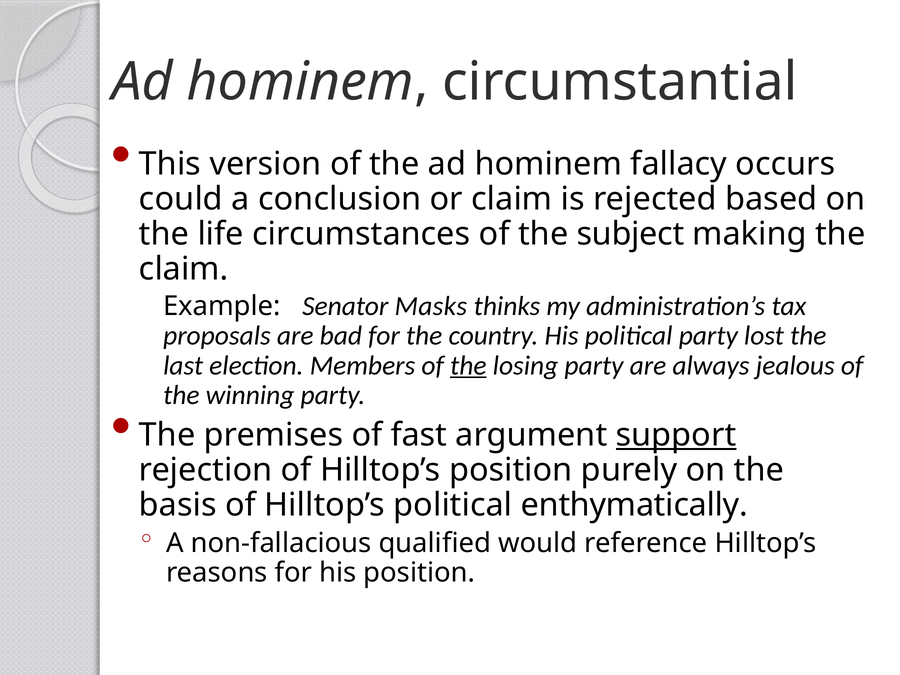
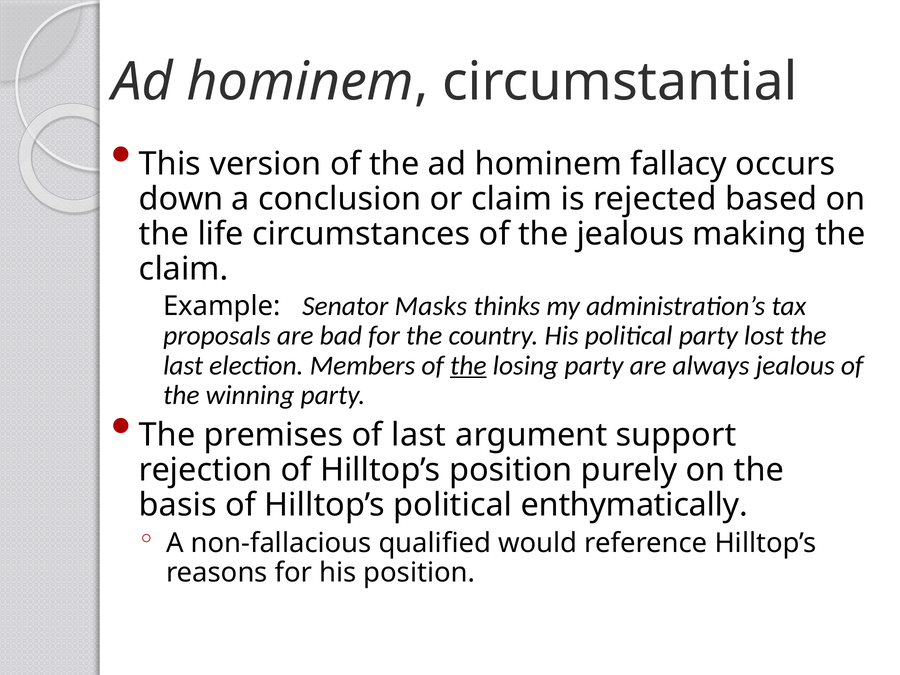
could: could -> down
the subject: subject -> jealous
of fast: fast -> last
support underline: present -> none
